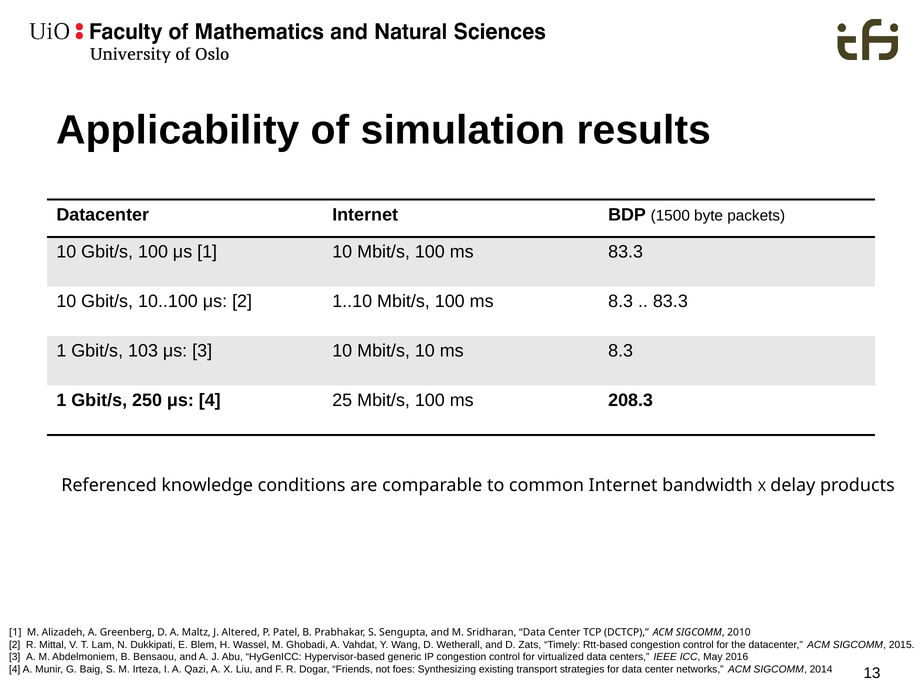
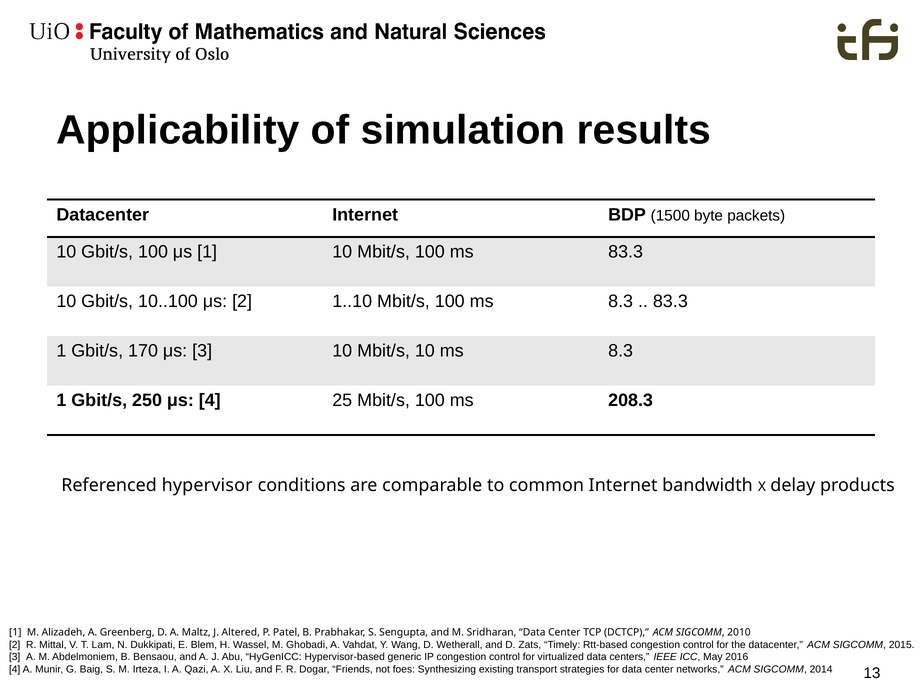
103: 103 -> 170
knowledge: knowledge -> hypervisor
